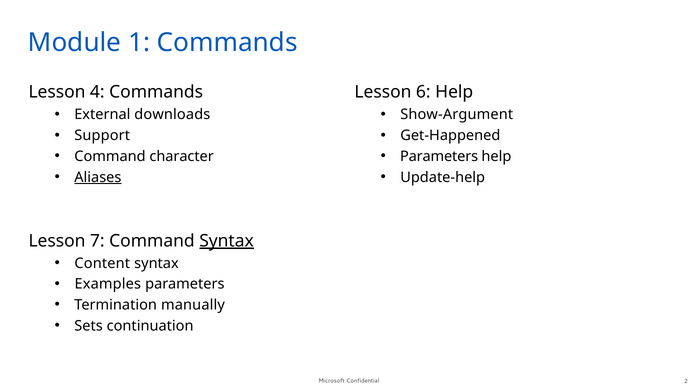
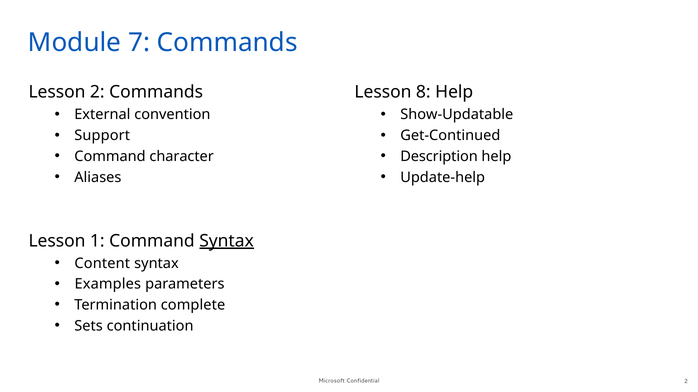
1: 1 -> 7
Lesson 4: 4 -> 2
6: 6 -> 8
downloads: downloads -> convention
Show-Argument: Show-Argument -> Show-Updatable
Get-Happened: Get-Happened -> Get-Continued
Parameters at (439, 157): Parameters -> Description
Aliases underline: present -> none
7: 7 -> 1
manually: manually -> complete
